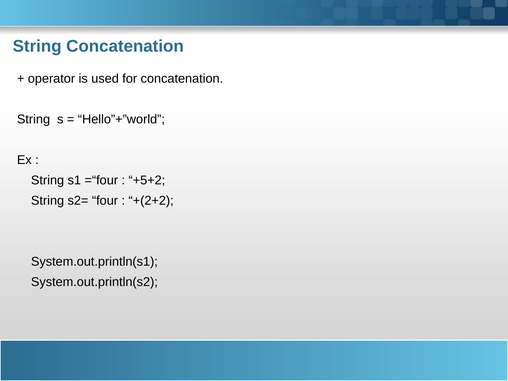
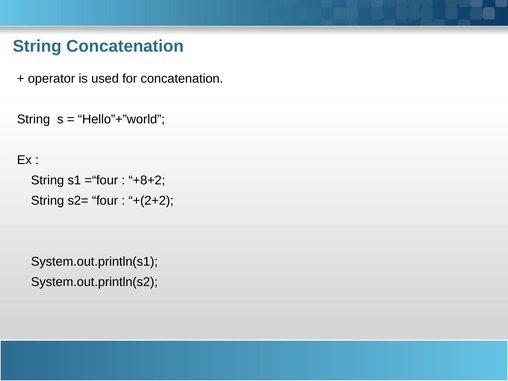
+5+2: +5+2 -> +8+2
